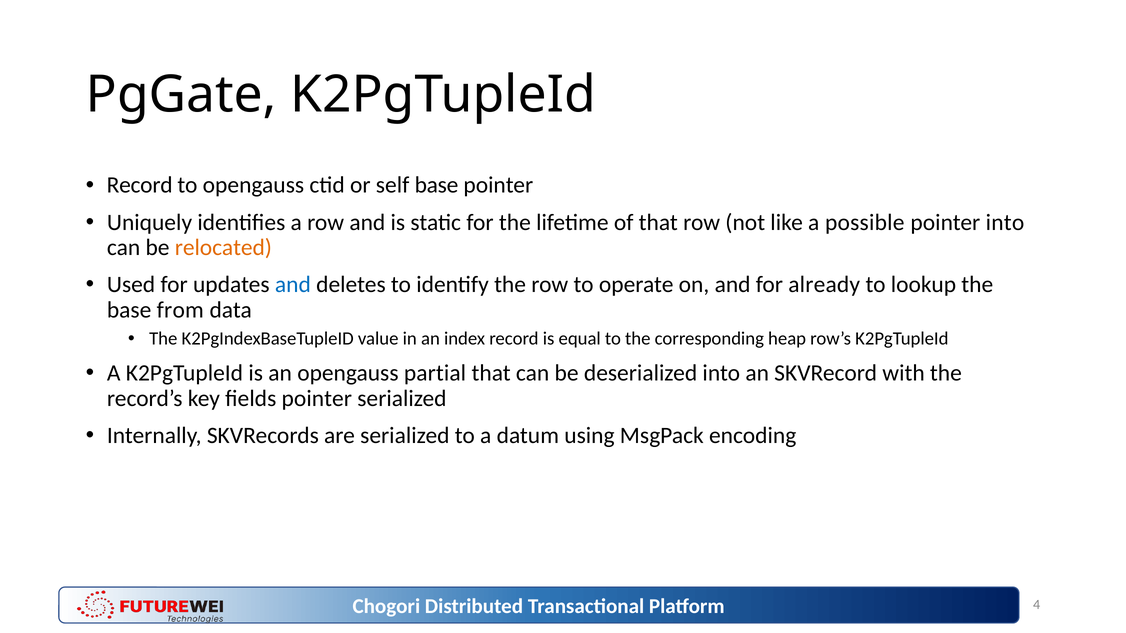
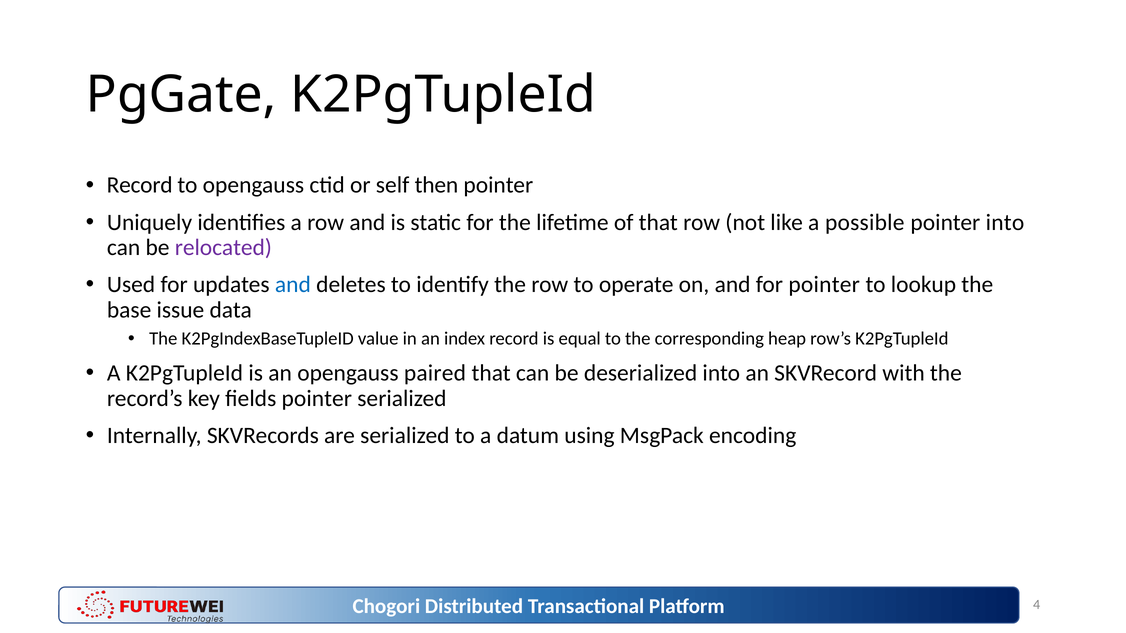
self base: base -> then
relocated colour: orange -> purple
for already: already -> pointer
from: from -> issue
partial: partial -> paired
